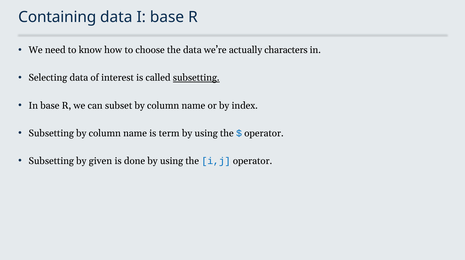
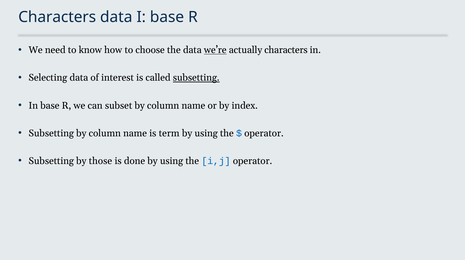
Containing at (57, 17): Containing -> Characters
we’re underline: none -> present
given: given -> those
